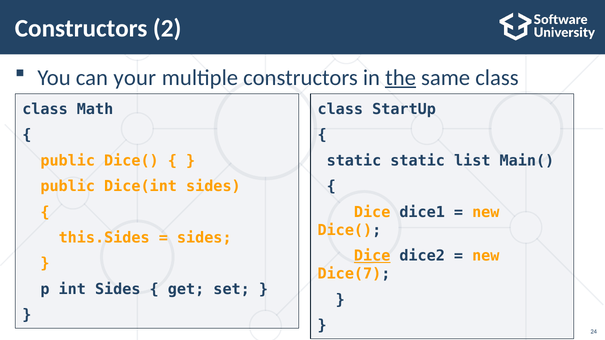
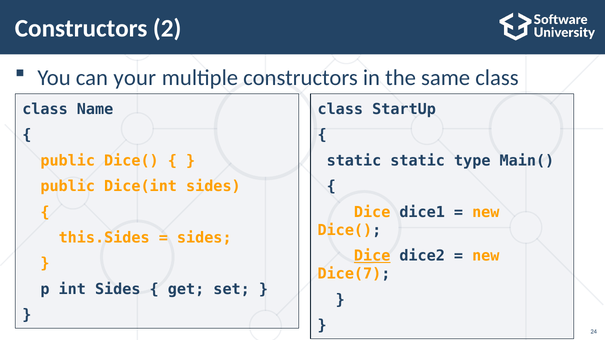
the underline: present -> none
Math: Math -> Name
list: list -> type
